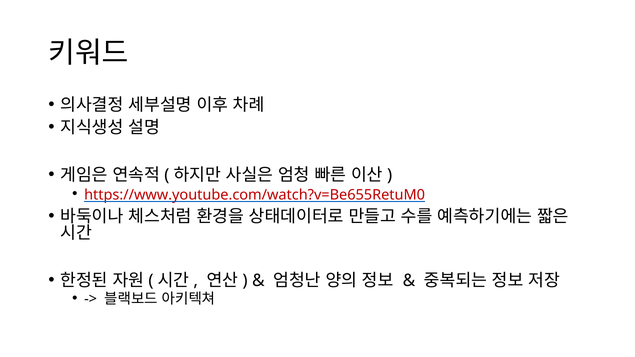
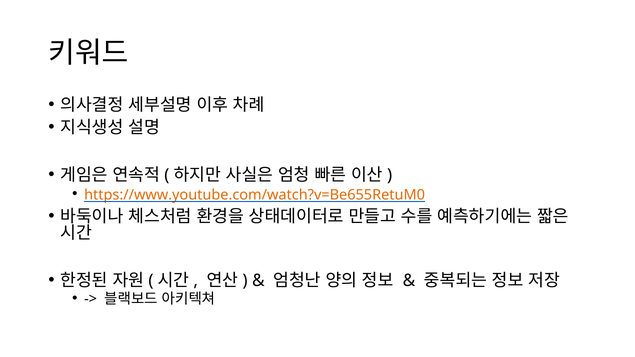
https://www.youtube.com/watch?v=Be655RetuM0 colour: red -> orange
